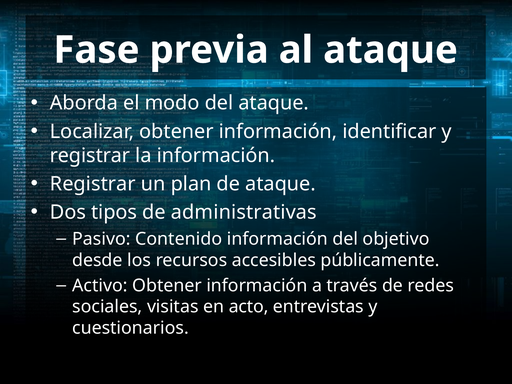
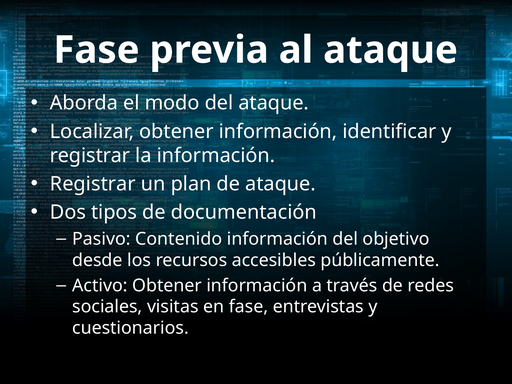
administrativas: administrativas -> documentación
en acto: acto -> fase
